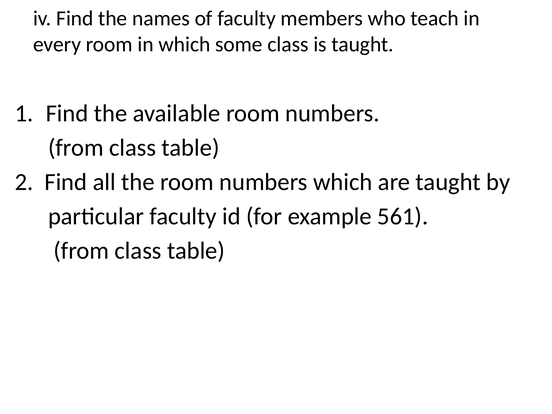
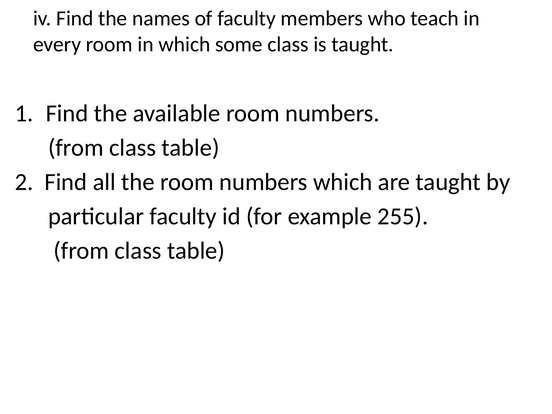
561: 561 -> 255
